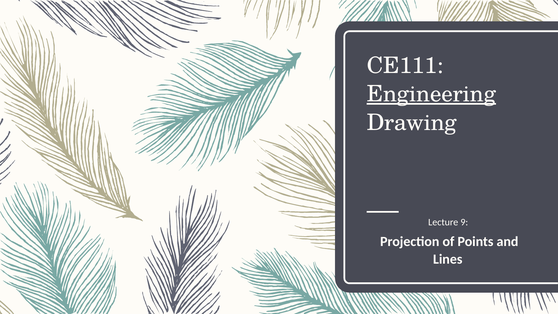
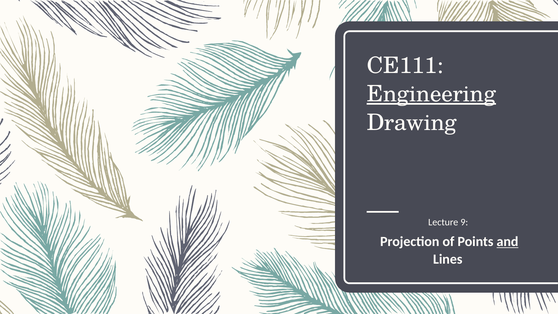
and underline: none -> present
